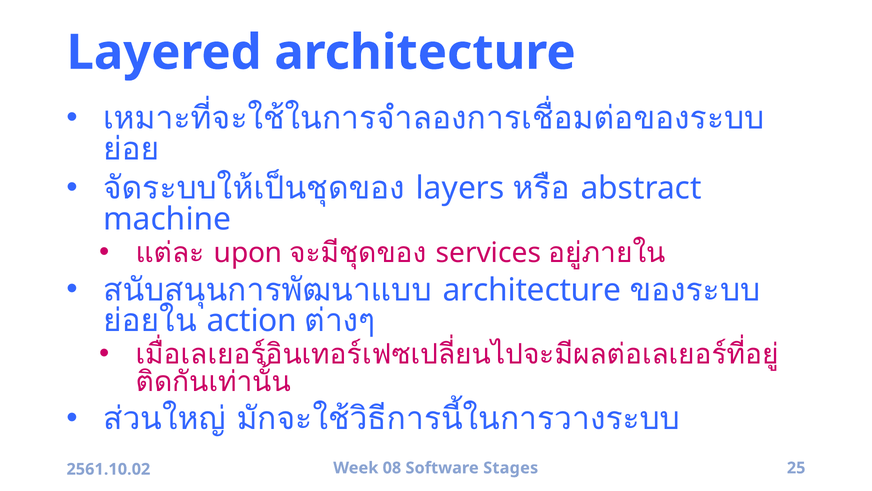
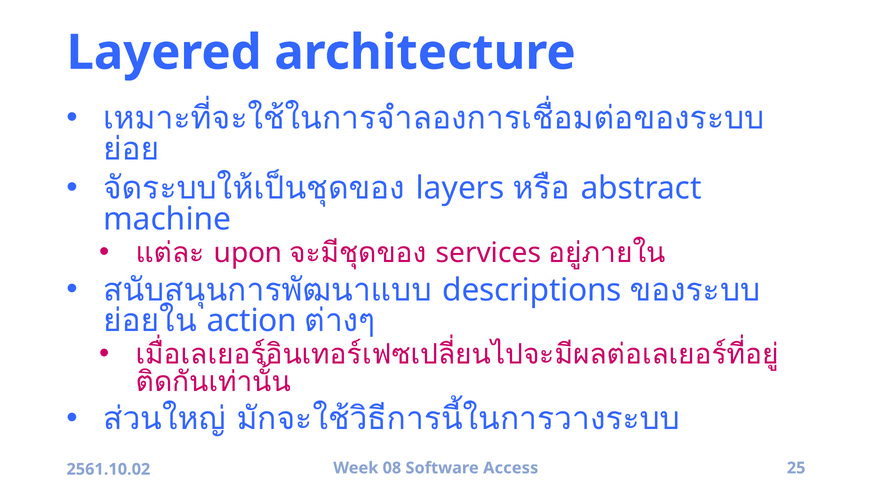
architecture at (532, 290): architecture -> descriptions
Stages: Stages -> Access
